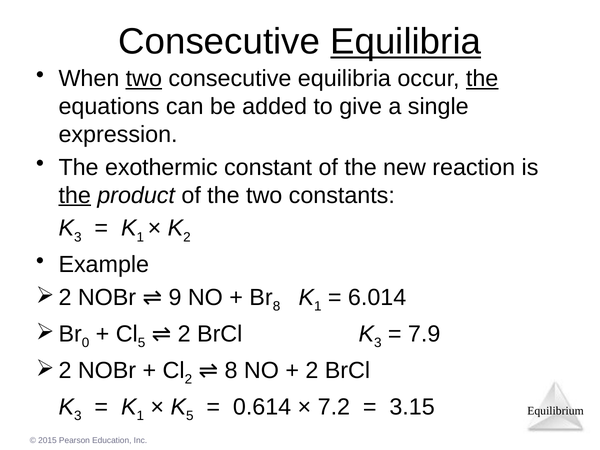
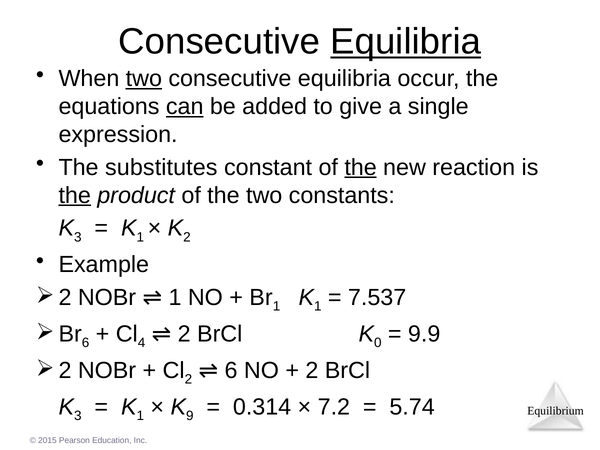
the at (482, 79) underline: present -> none
can underline: none -> present
exothermic: exothermic -> substitutes
the at (361, 167) underline: none -> present
NOBr 9: 9 -> 1
8 at (277, 306): 8 -> 1
6.014: 6.014 -> 7.537
0 at (86, 343): 0 -> 6
5 at (142, 343): 5 -> 4
3 at (378, 343): 3 -> 0
7.9: 7.9 -> 9.9
2 8: 8 -> 6
5 at (190, 416): 5 -> 9
0.614: 0.614 -> 0.314
3.15: 3.15 -> 5.74
